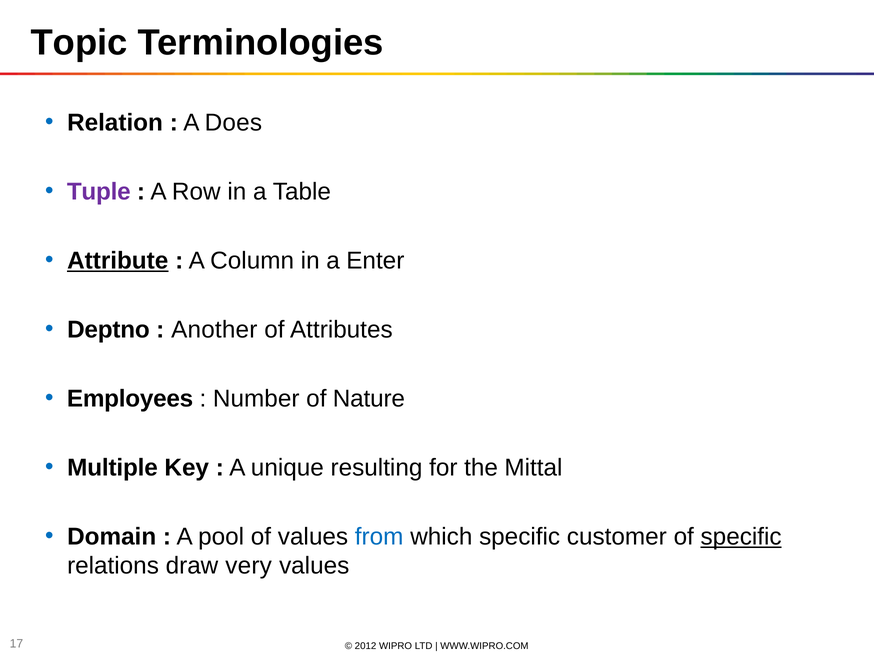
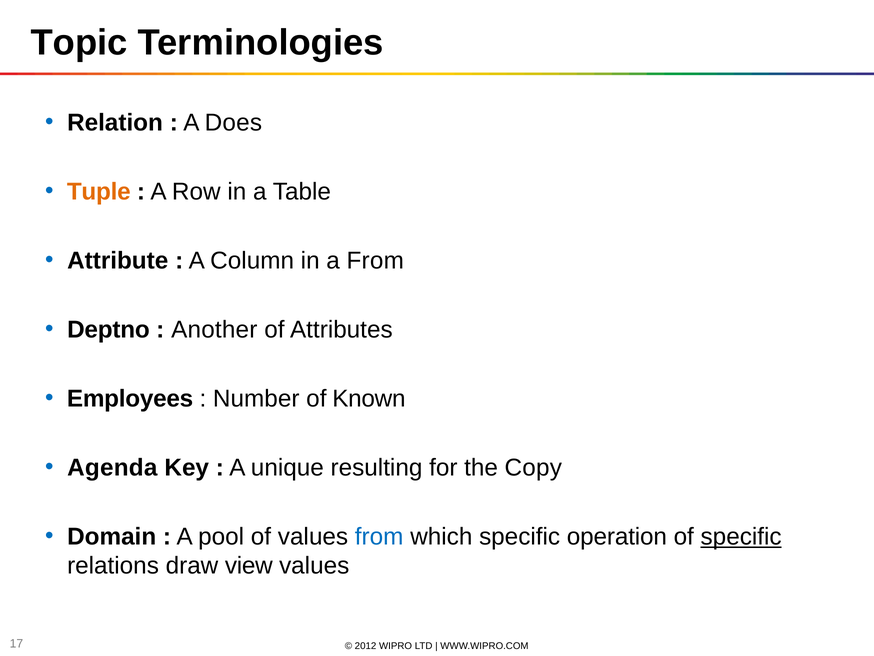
Tuple colour: purple -> orange
Attribute underline: present -> none
a Enter: Enter -> From
Nature: Nature -> Known
Multiple: Multiple -> Agenda
Mittal: Mittal -> Copy
customer: customer -> operation
very: very -> view
